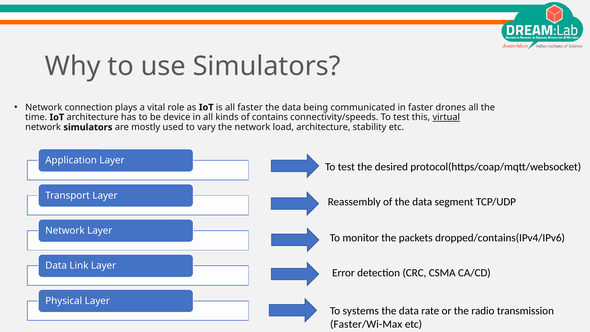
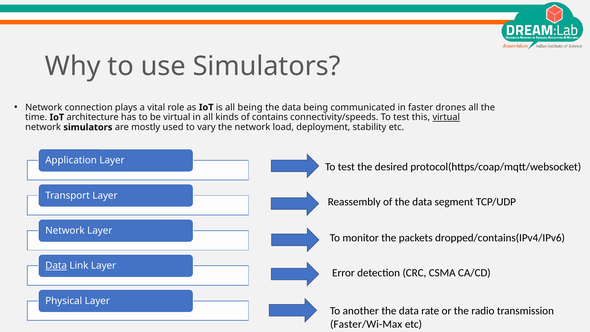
all faster: faster -> being
be device: device -> virtual
load architecture: architecture -> deployment
Data at (56, 266) underline: none -> present
systems: systems -> another
